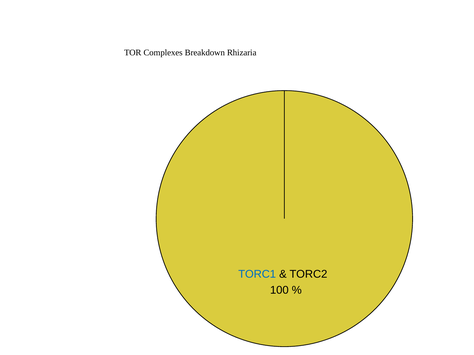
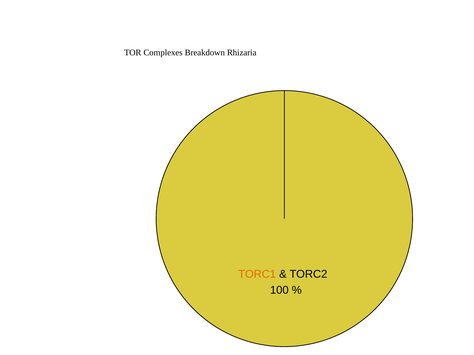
TORC1 colour: blue -> orange
